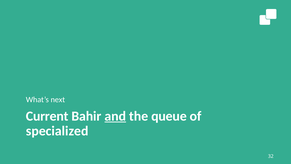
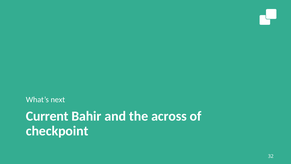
and underline: present -> none
queue: queue -> across
specialized: specialized -> checkpoint
